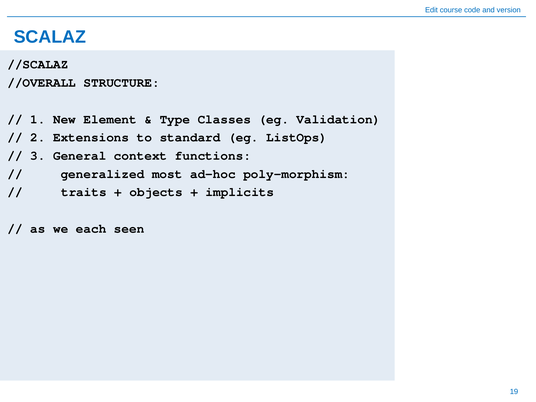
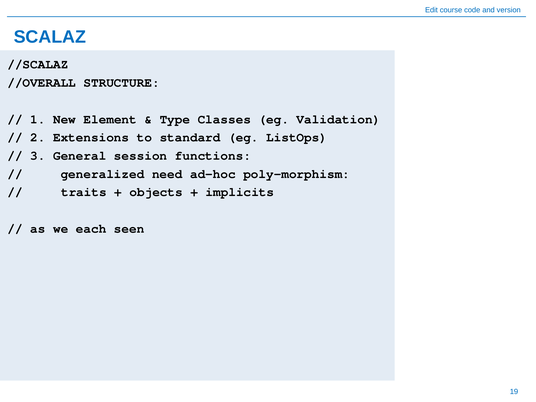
context: context -> session
most: most -> need
